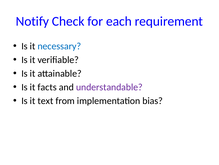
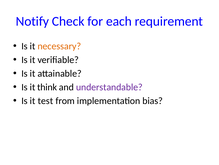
necessary colour: blue -> orange
facts: facts -> think
text: text -> test
